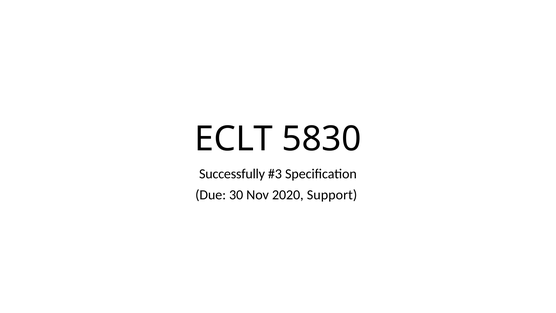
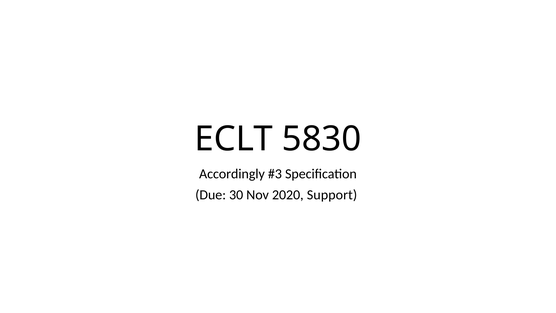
Successfully: Successfully -> Accordingly
